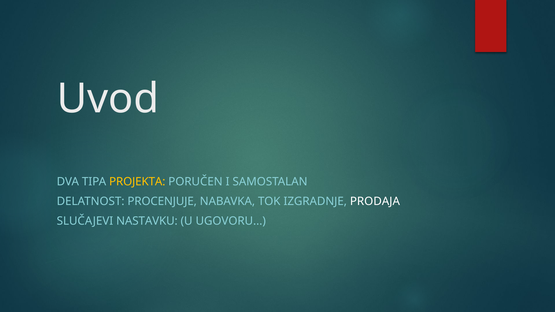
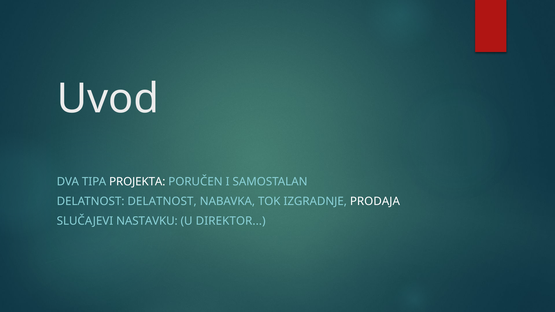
PROJEKTA colour: yellow -> white
DELATNOST PROCENJUJE: PROCENJUJE -> DELATNOST
UGOVORU: UGOVORU -> DIREKTOR
